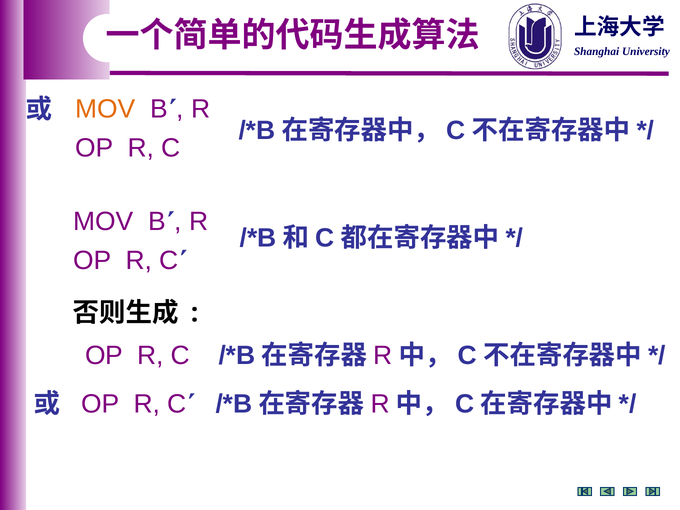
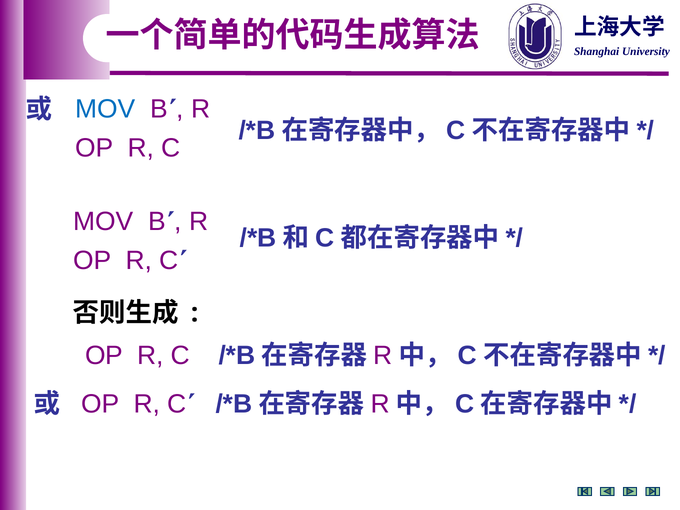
MOV at (105, 109) colour: orange -> blue
